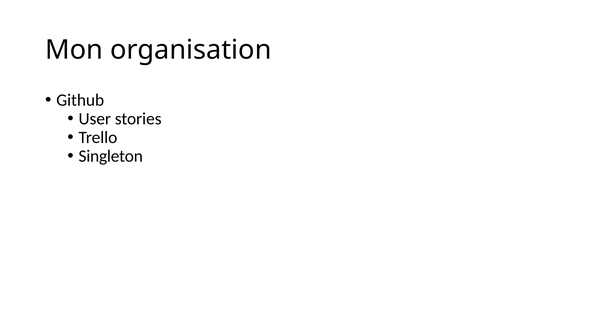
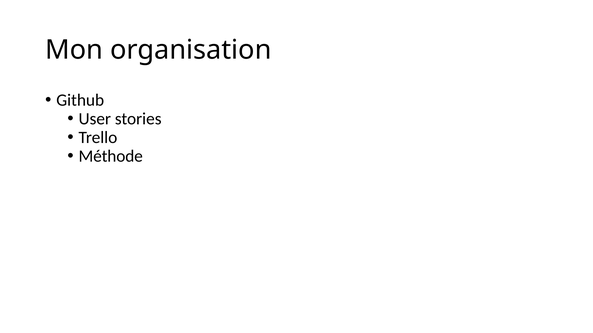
Singleton: Singleton -> Méthode
